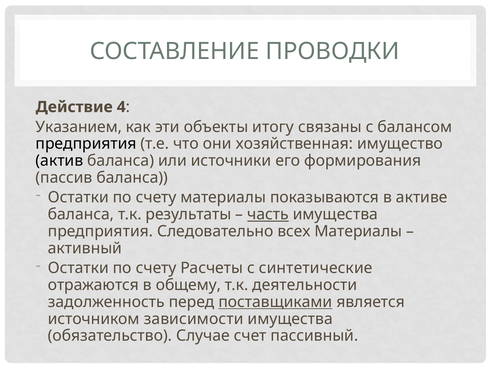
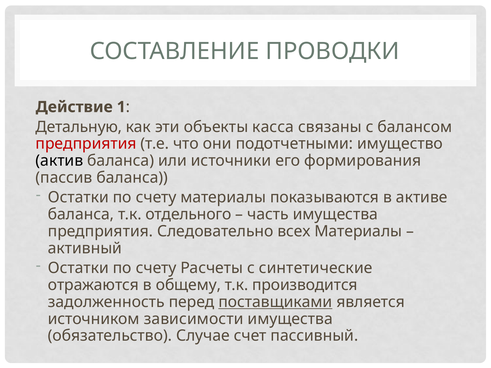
4: 4 -> 1
Указанием: Указанием -> Детальную
итогу: итогу -> касса
предприятия at (86, 144) colour: black -> red
хозяйственная: хозяйственная -> подотчетными
результаты: результаты -> отдельного
часть underline: present -> none
деятельности: деятельности -> производится
